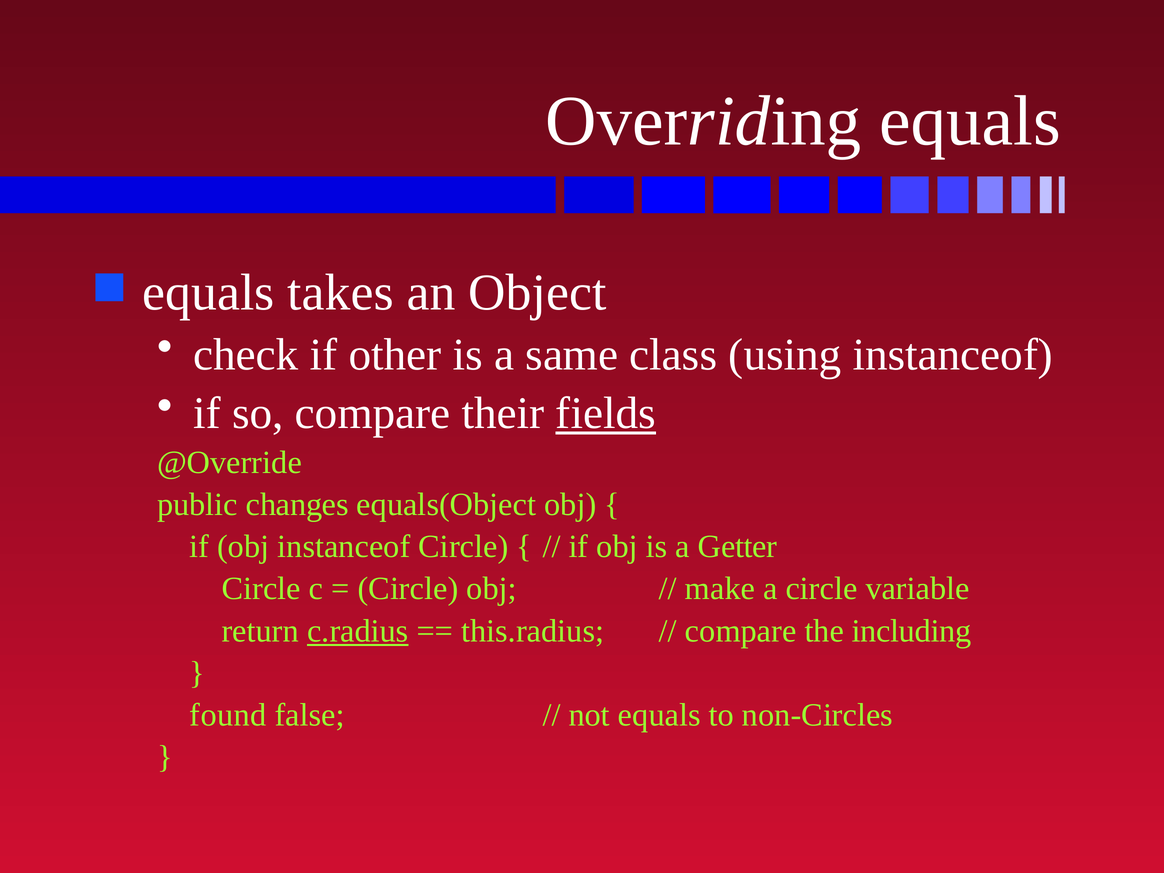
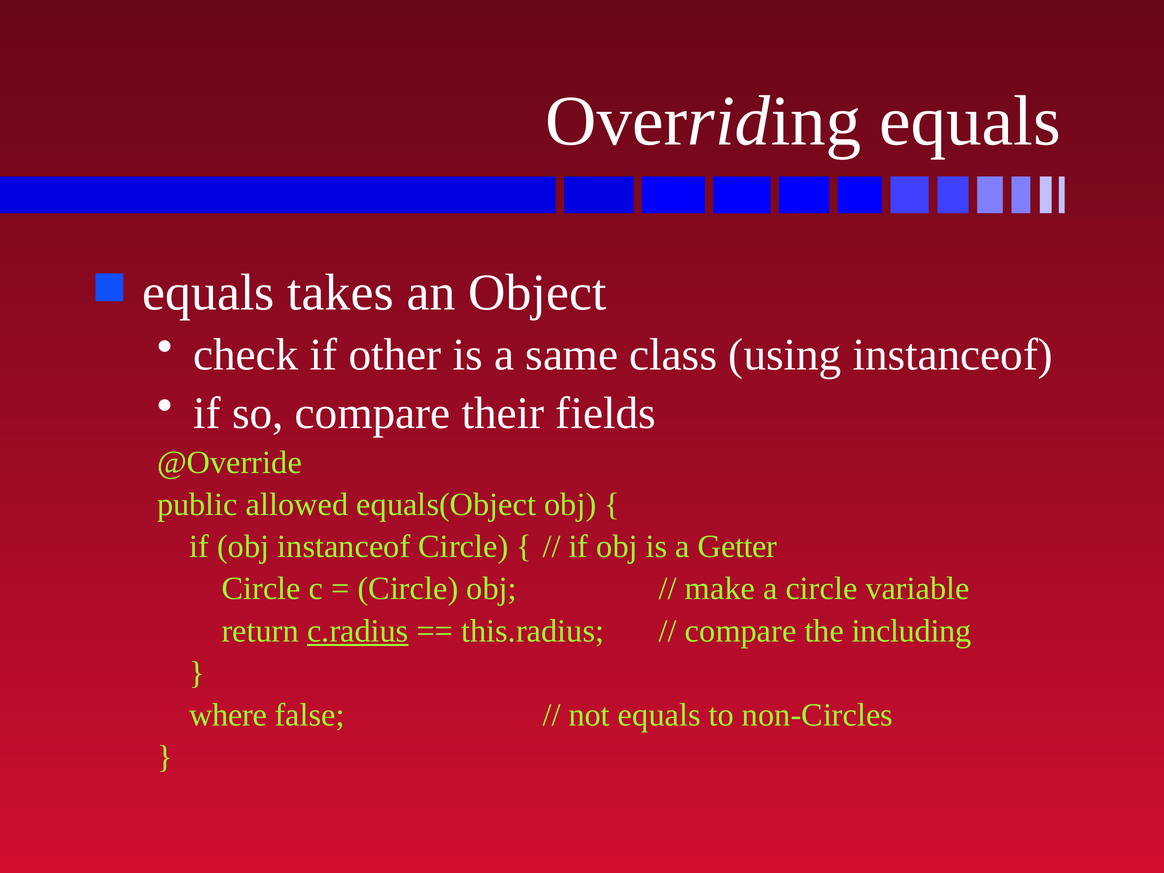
fields underline: present -> none
changes: changes -> allowed
found: found -> where
